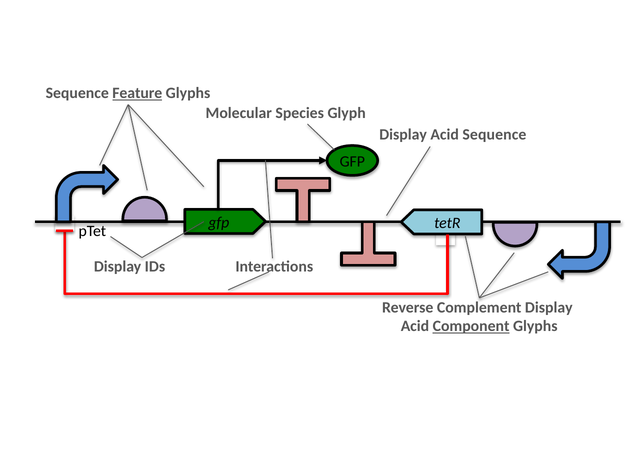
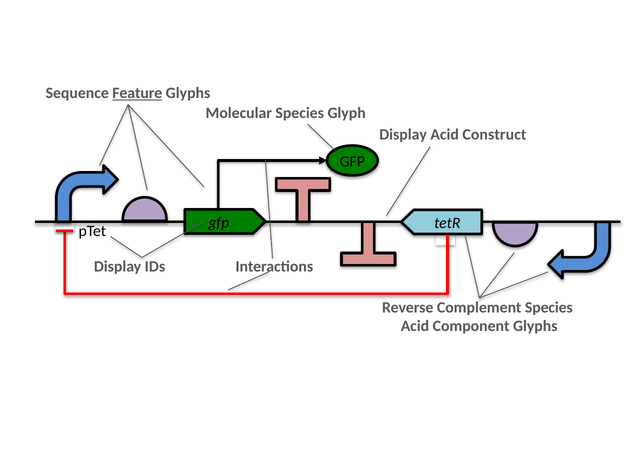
Acid Sequence: Sequence -> Construct
Display at (549, 308): Display -> Species
Component underline: present -> none
